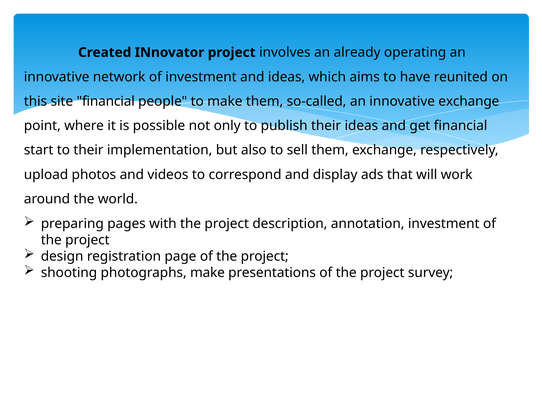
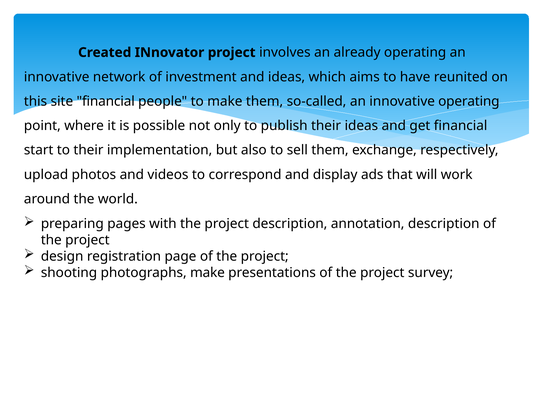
innovative exchange: exchange -> operating
annotation investment: investment -> description
